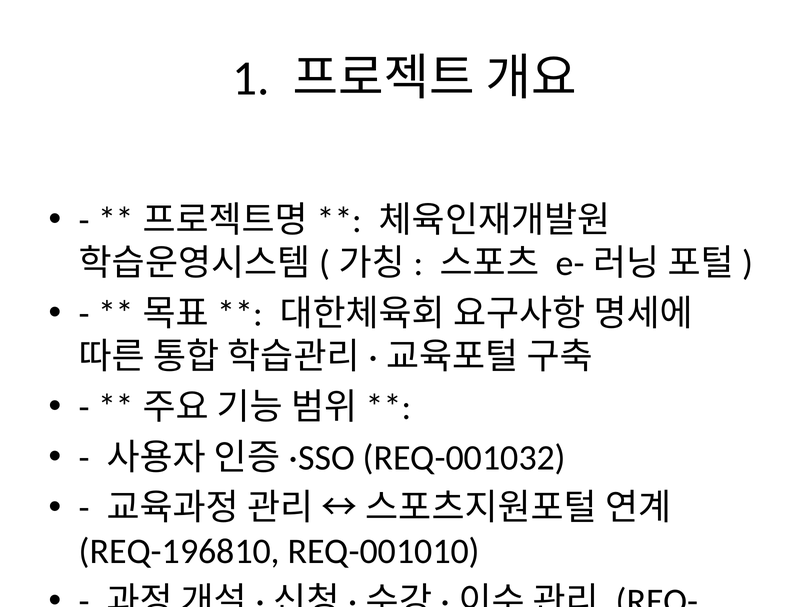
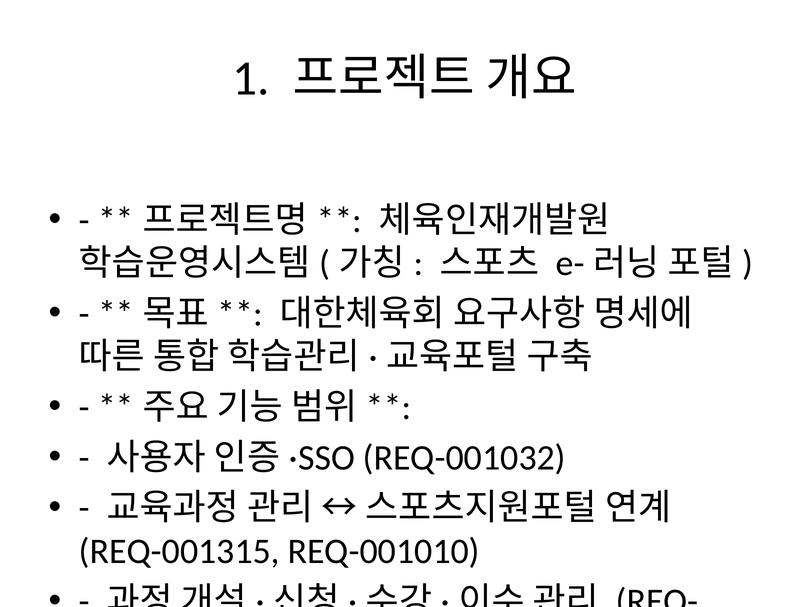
REQ-196810: REQ-196810 -> REQ-001315
